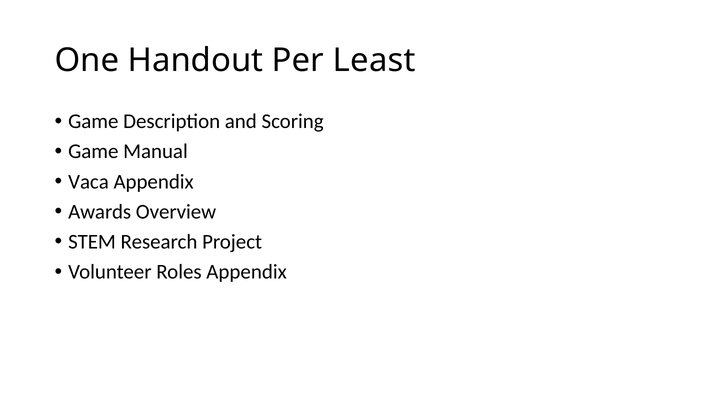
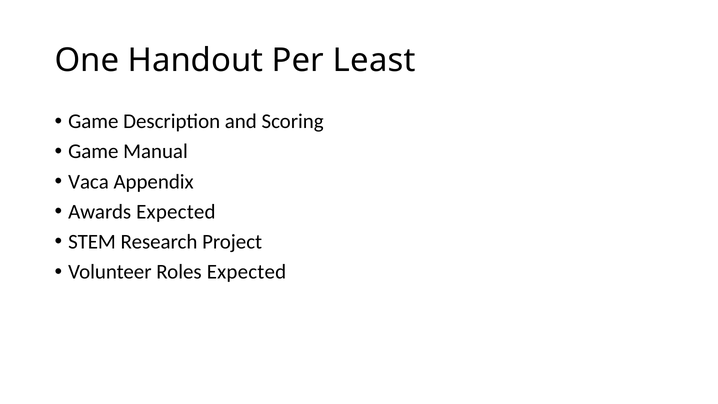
Awards Overview: Overview -> Expected
Roles Appendix: Appendix -> Expected
